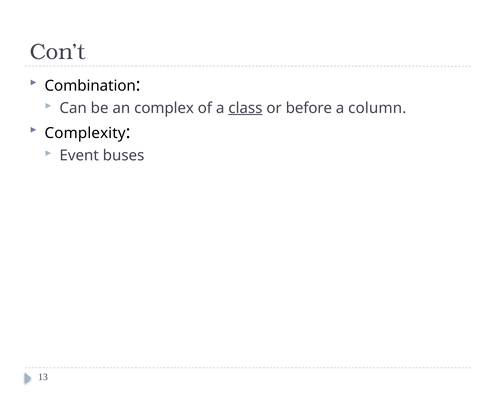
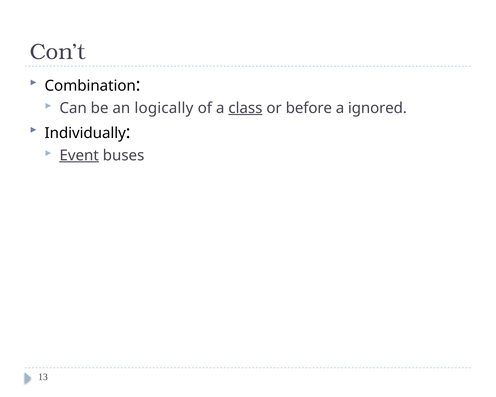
complex: complex -> logically
column: column -> ignored
Complexity: Complexity -> Individually
Event underline: none -> present
